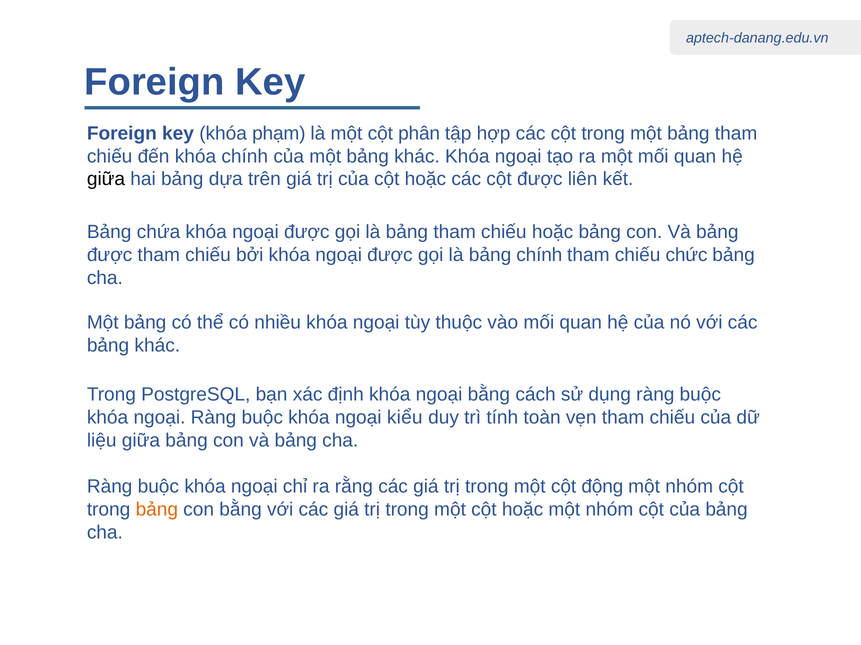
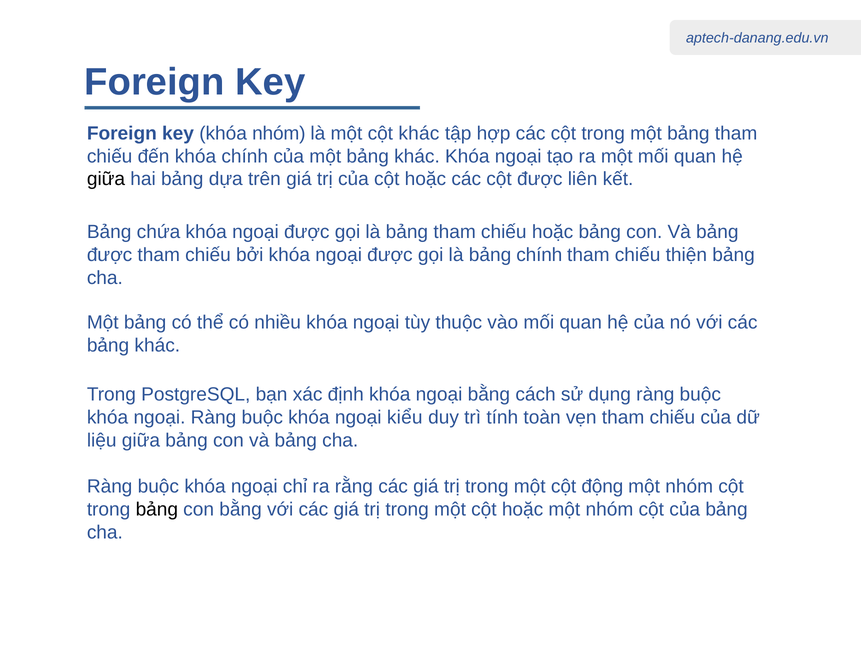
khóa phạm: phạm -> nhóm
cột phân: phân -> khác
chức: chức -> thiện
bảng at (157, 510) colour: orange -> black
